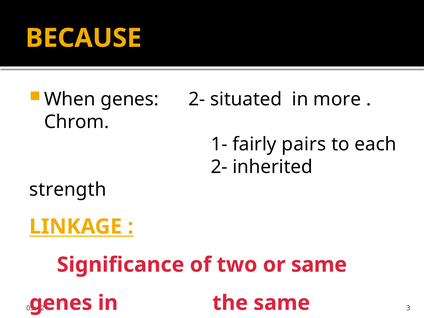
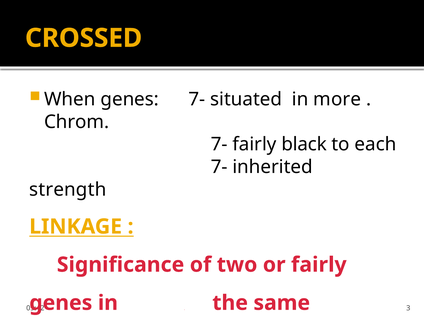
BECAUSE: BECAUSE -> CROSSED
genes 2-: 2- -> 7-
1- at (219, 144): 1- -> 7-
pairs: pairs -> black
2- at (219, 167): 2- -> 7-
or same: same -> fairly
